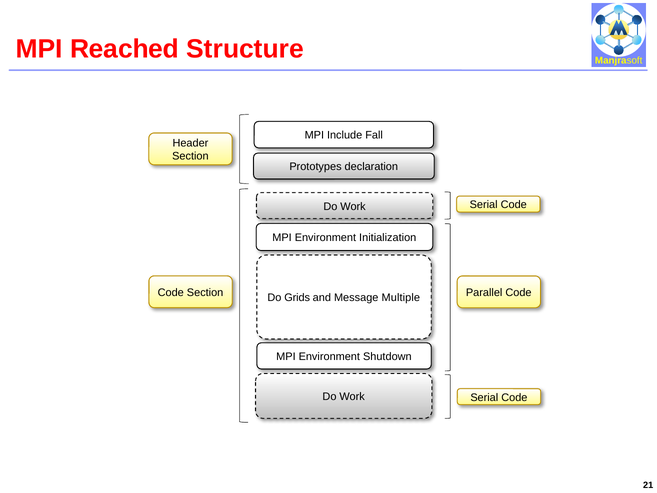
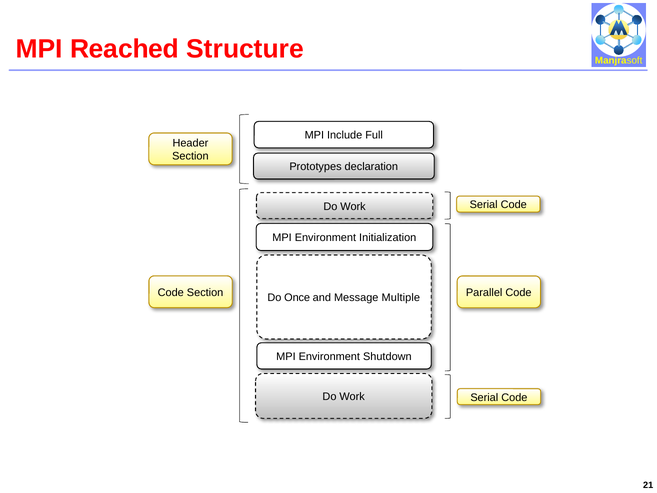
Fall: Fall -> Full
Grids: Grids -> Once
